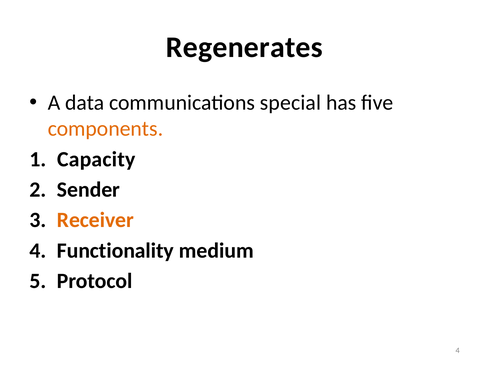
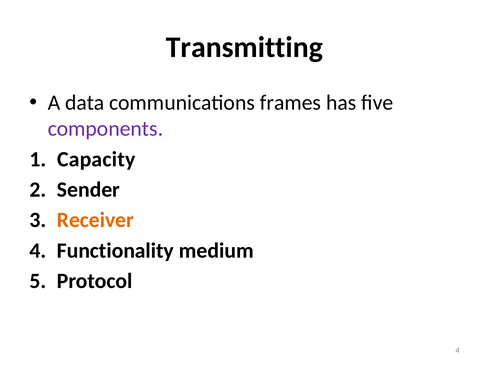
Regenerates: Regenerates -> Transmitting
special: special -> frames
components colour: orange -> purple
